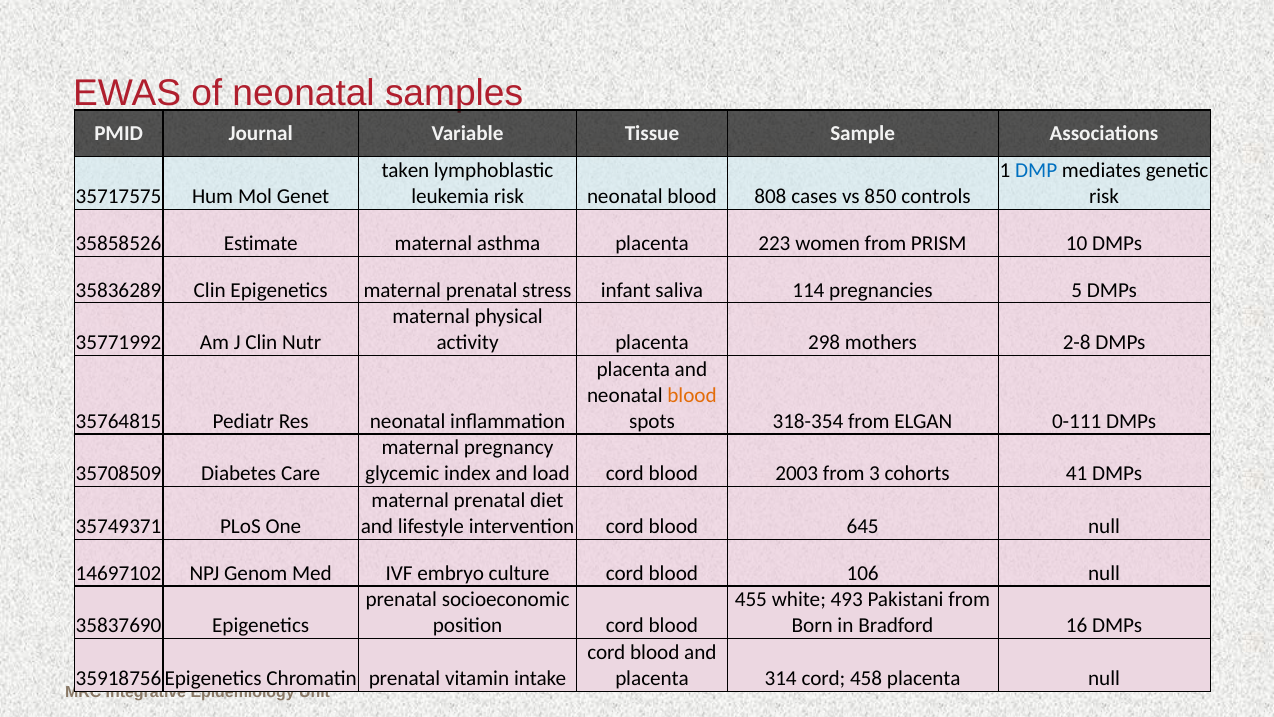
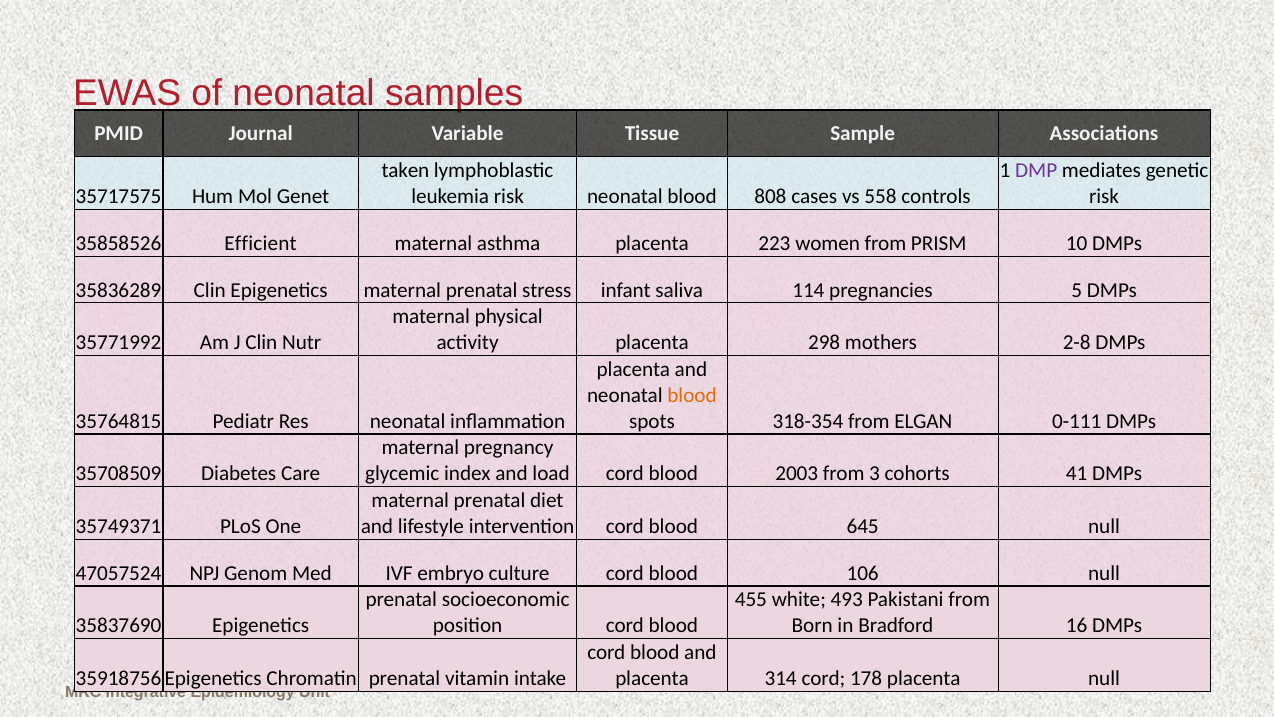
DMP colour: blue -> purple
850: 850 -> 558
Estimate: Estimate -> Efficient
14697102: 14697102 -> 47057524
458: 458 -> 178
